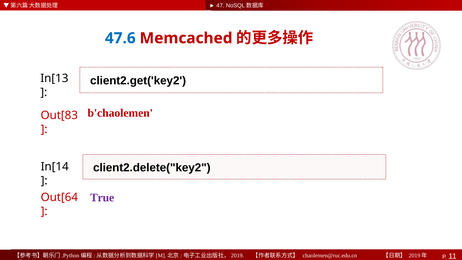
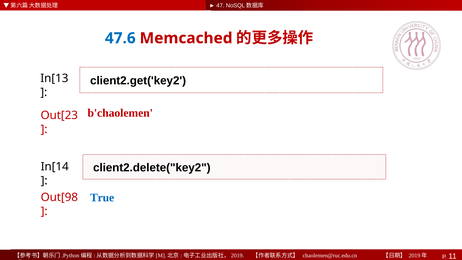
Out[83: Out[83 -> Out[23
True colour: purple -> blue
Out[64: Out[64 -> Out[98
